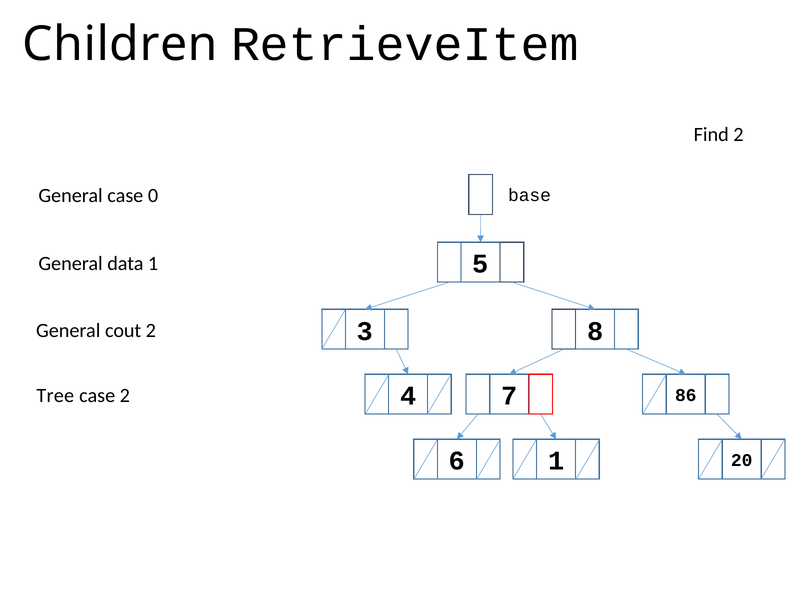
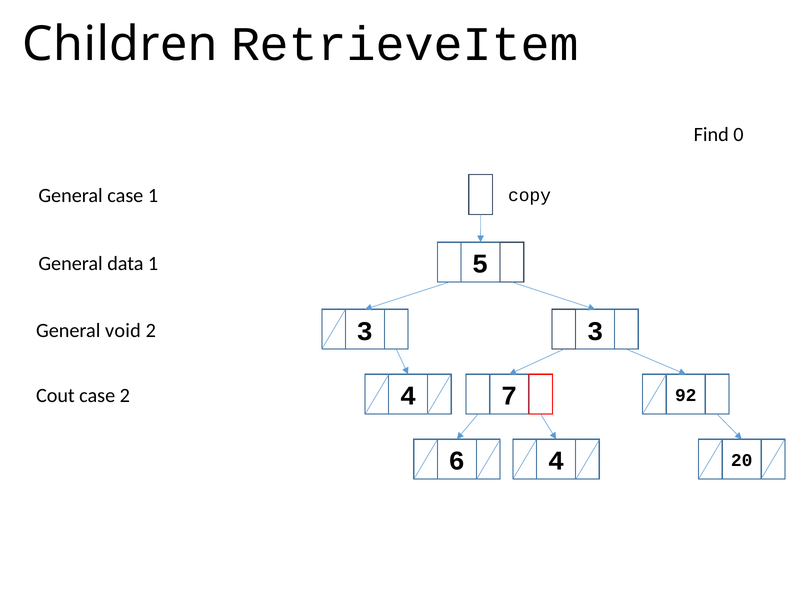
Find 2: 2 -> 0
case 0: 0 -> 1
base: base -> copy
3 8: 8 -> 3
cout: cout -> void
86: 86 -> 92
Tree: Tree -> Cout
6 1: 1 -> 4
